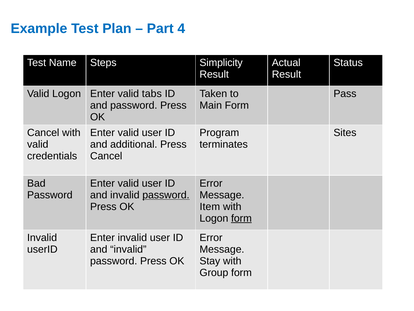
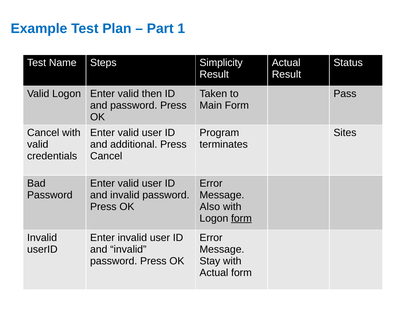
4: 4 -> 1
tabs: tabs -> then
password at (166, 195) underline: present -> none
Item: Item -> Also
Group at (214, 272): Group -> Actual
